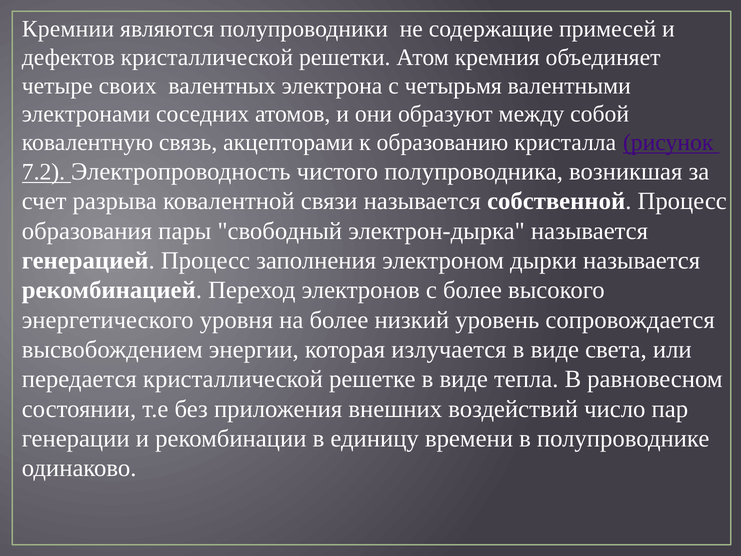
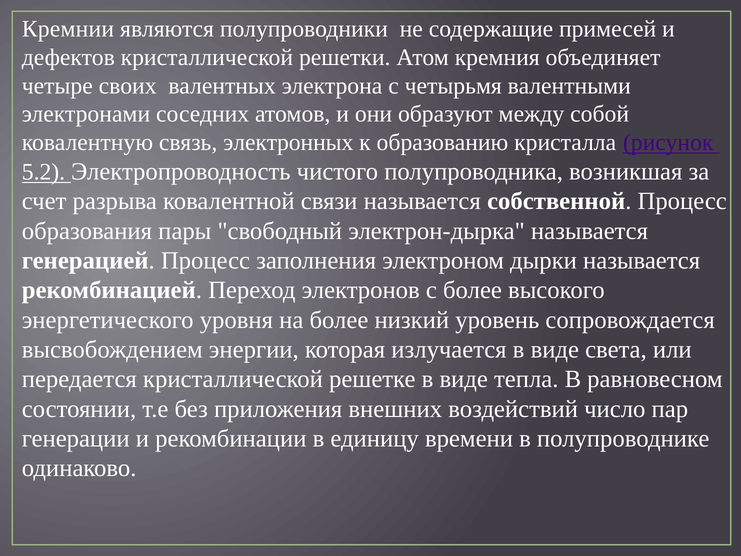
акцепторами: акцепторами -> электронных
7.2: 7.2 -> 5.2
